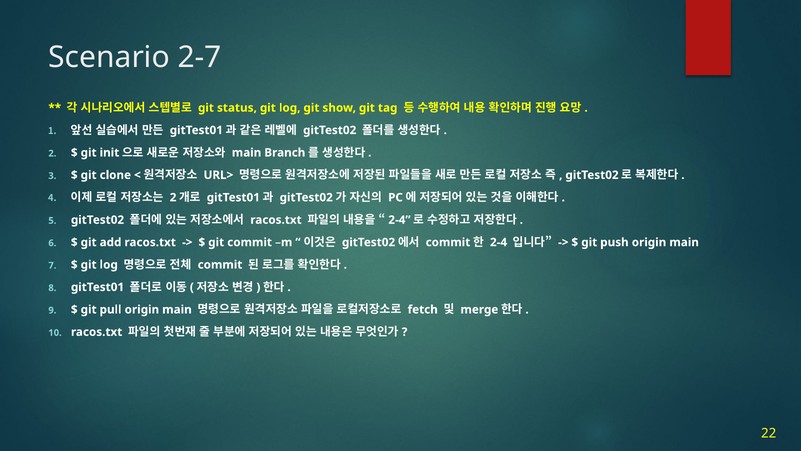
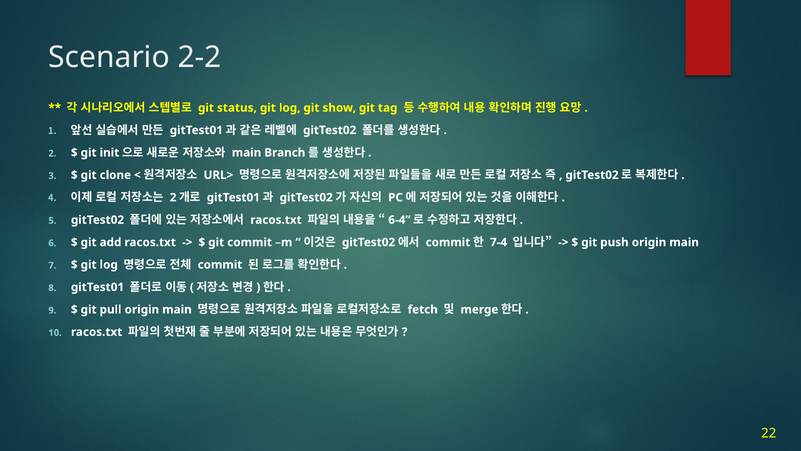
2-7: 2-7 -> 2-2
2-4 at (399, 220): 2-4 -> 6-4
2-4 at (499, 242): 2-4 -> 7-4
